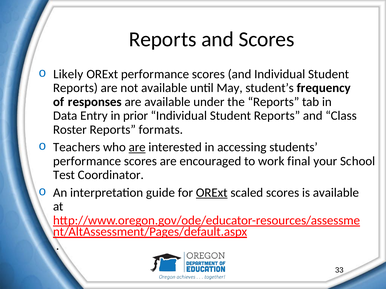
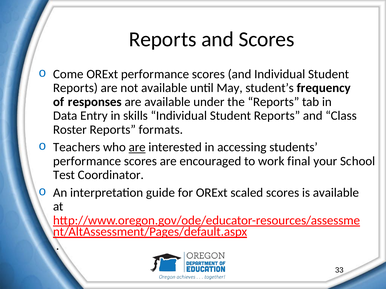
Likely: Likely -> Come
prior: prior -> skills
ORExt at (212, 193) underline: present -> none
